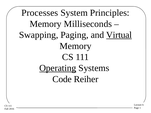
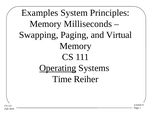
Processes: Processes -> Examples
Virtual underline: present -> none
Code: Code -> Time
